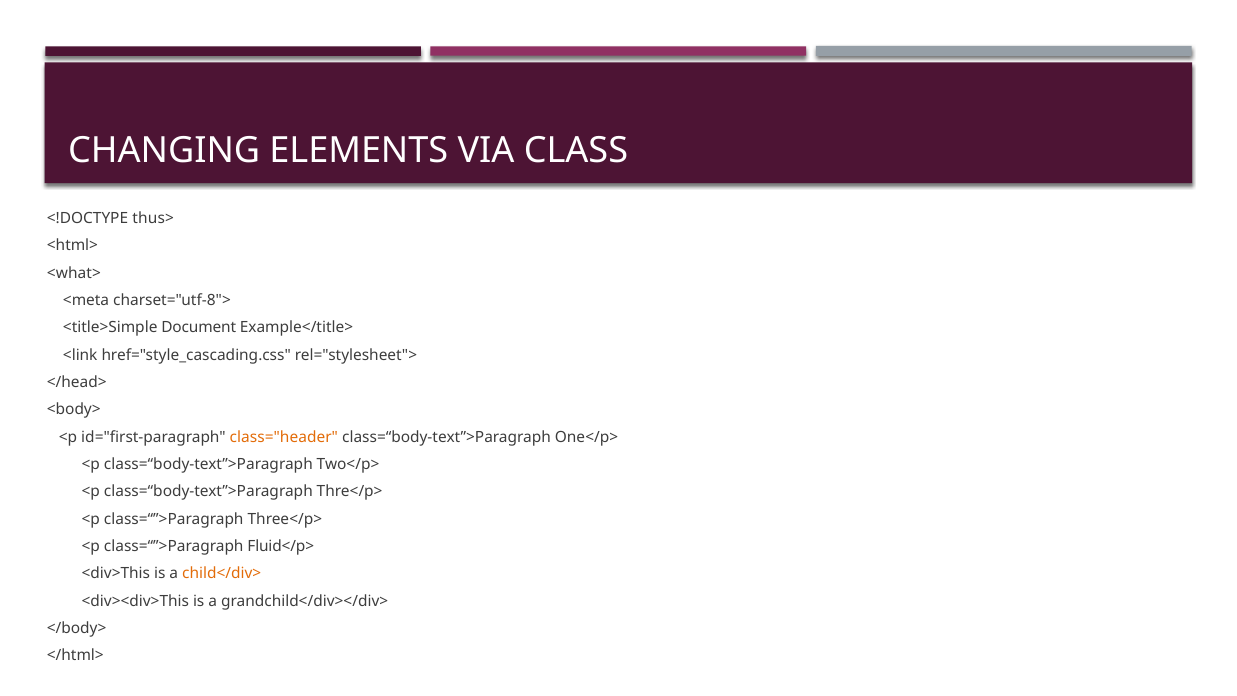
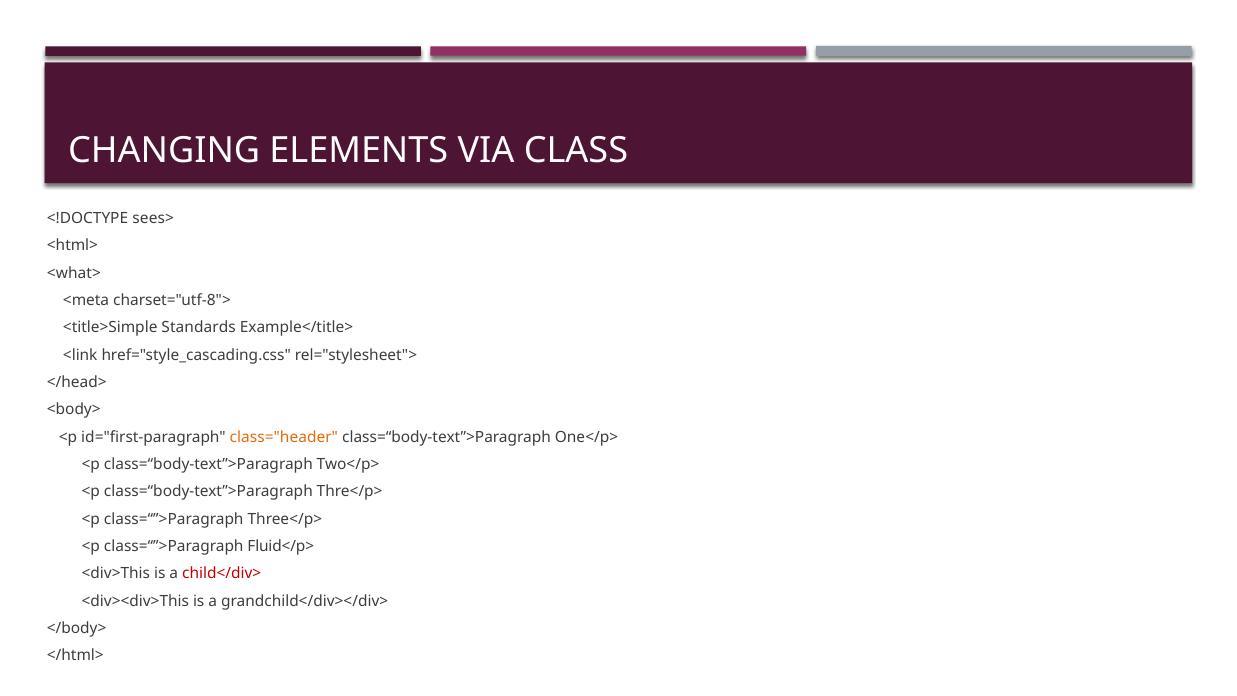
thus>: thus> -> sees>
Document: Document -> Standards
child</div> colour: orange -> red
